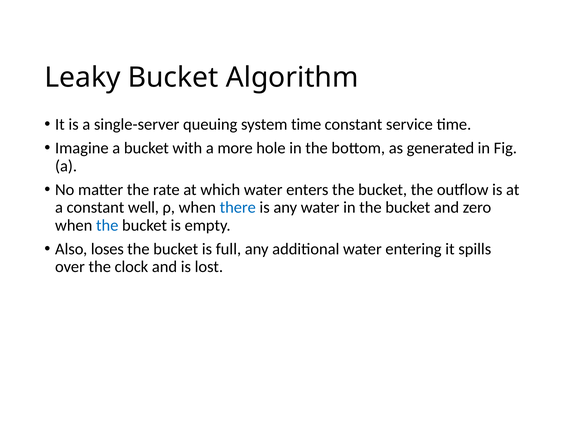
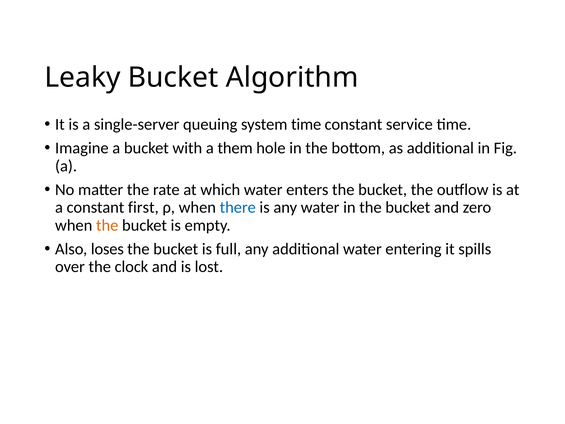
more: more -> them
as generated: generated -> additional
well: well -> first
the at (107, 225) colour: blue -> orange
